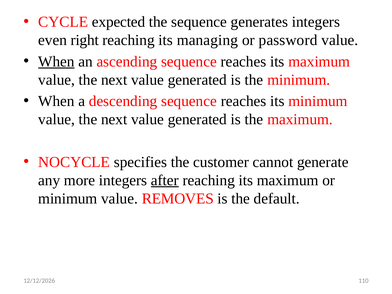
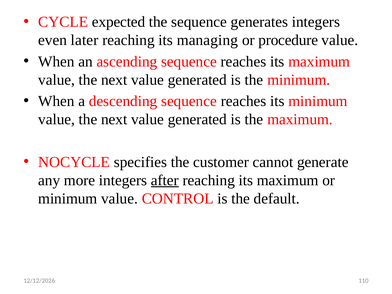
right: right -> later
password: password -> procedure
When at (56, 62) underline: present -> none
REMOVES: REMOVES -> CONTROL
